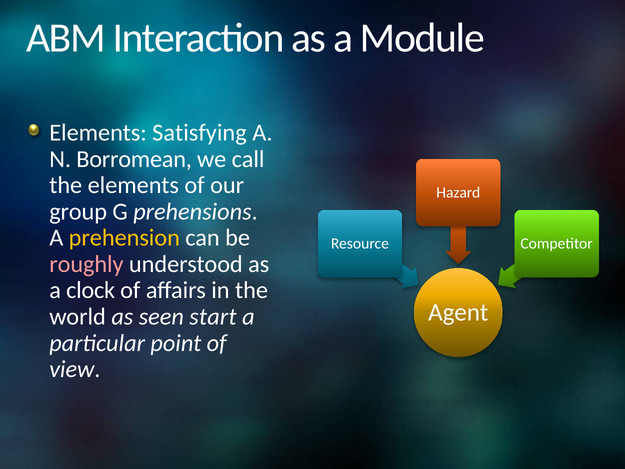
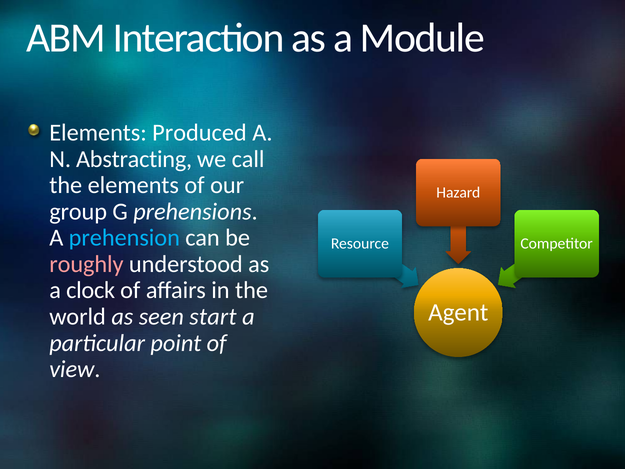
Satisfying: Satisfying -> Produced
Borromean: Borromean -> Abstracting
prehension colour: yellow -> light blue
